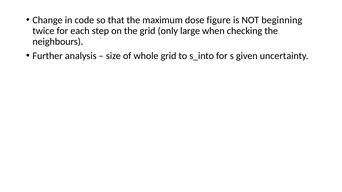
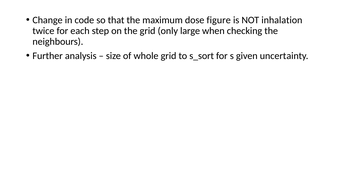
beginning: beginning -> inhalation
s_into: s_into -> s_sort
